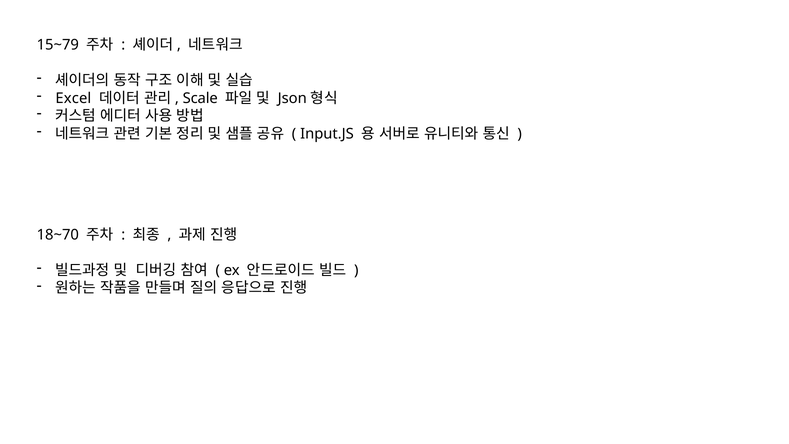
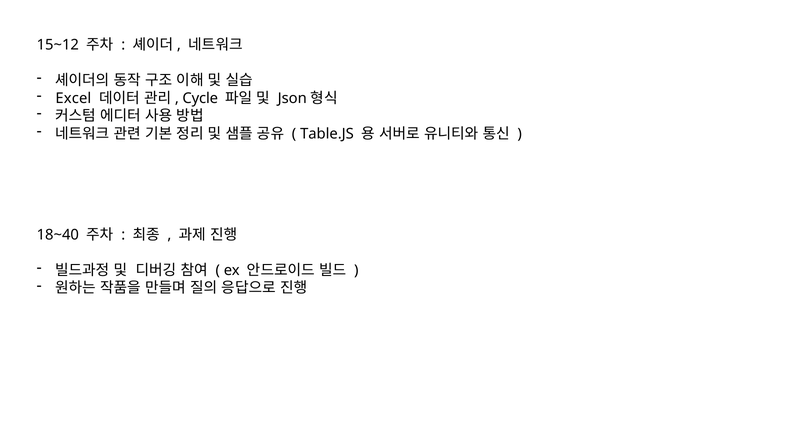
15~79: 15~79 -> 15~12
Scale: Scale -> Cycle
Input.JS: Input.JS -> Table.JS
18~70: 18~70 -> 18~40
